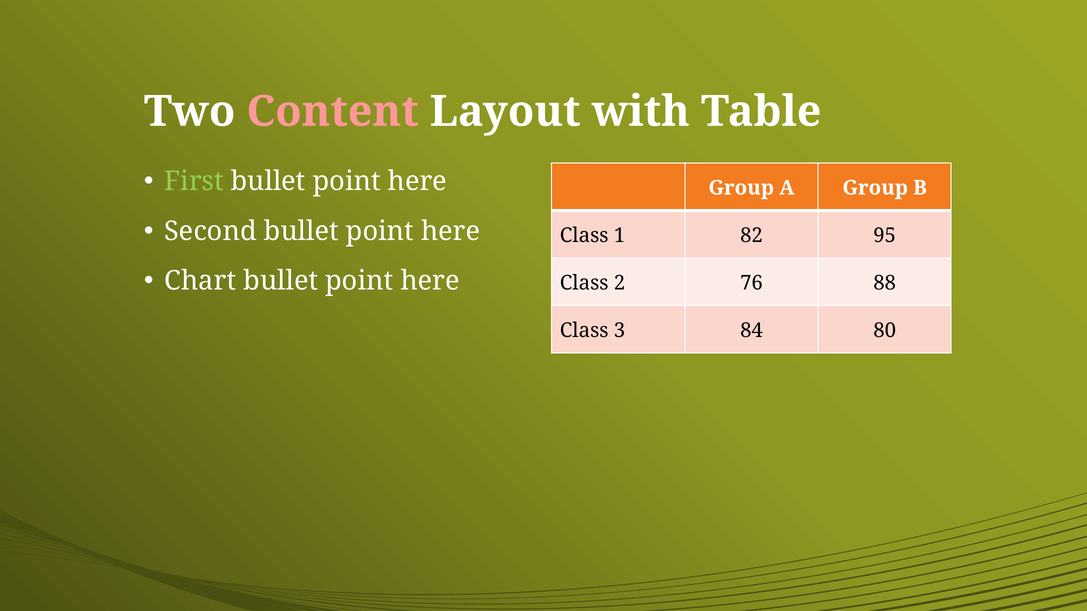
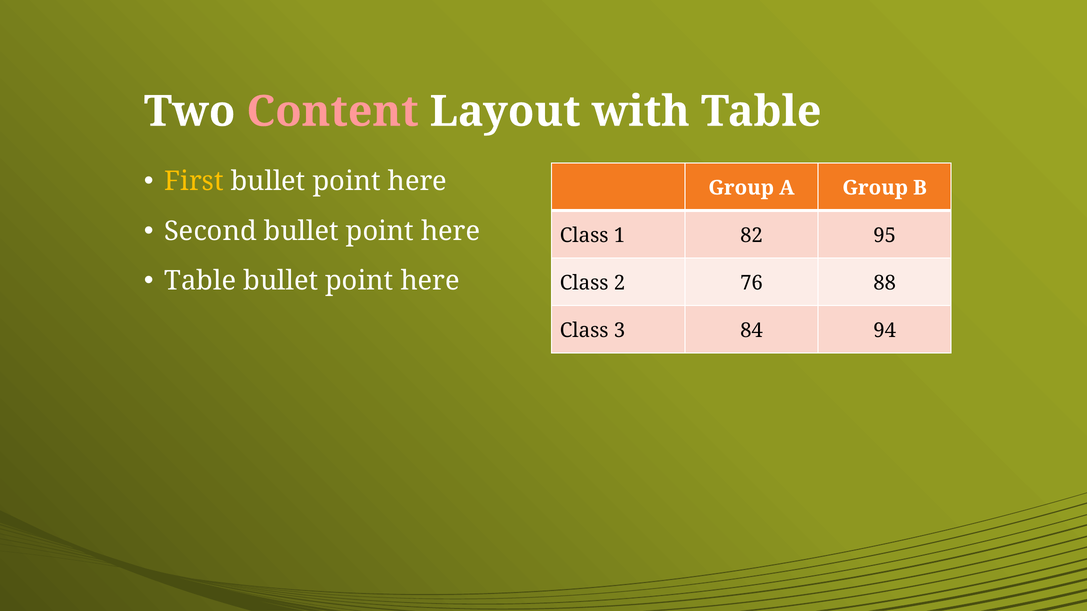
First colour: light green -> yellow
Chart at (200, 281): Chart -> Table
80: 80 -> 94
